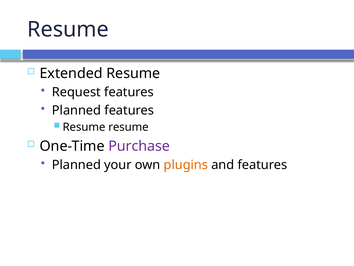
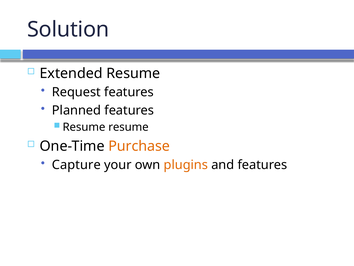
Resume at (68, 30): Resume -> Solution
Purchase colour: purple -> orange
Planned at (76, 165): Planned -> Capture
